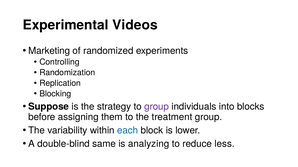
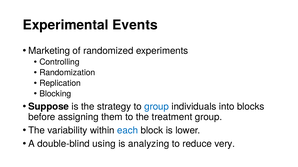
Videos: Videos -> Events
group at (157, 107) colour: purple -> blue
same: same -> using
less: less -> very
